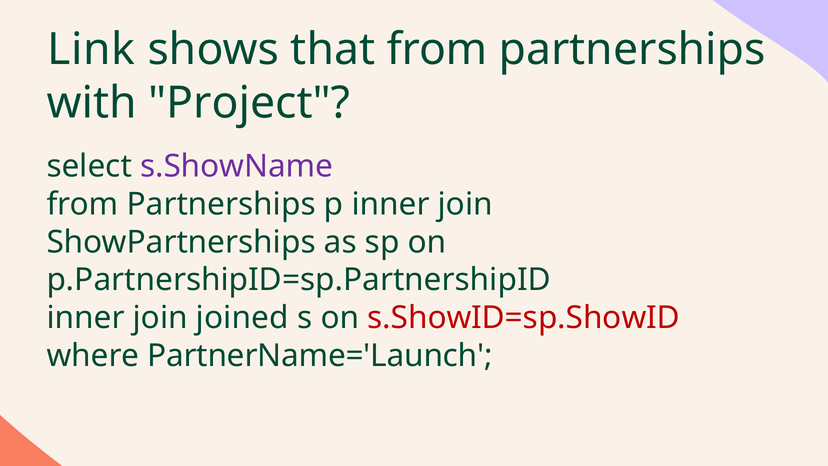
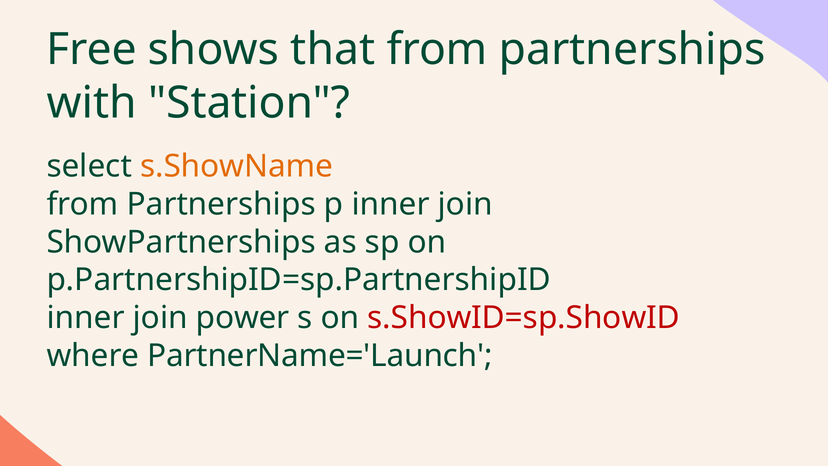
Link: Link -> Free
Project: Project -> Station
s.ShowName colour: purple -> orange
joined: joined -> power
